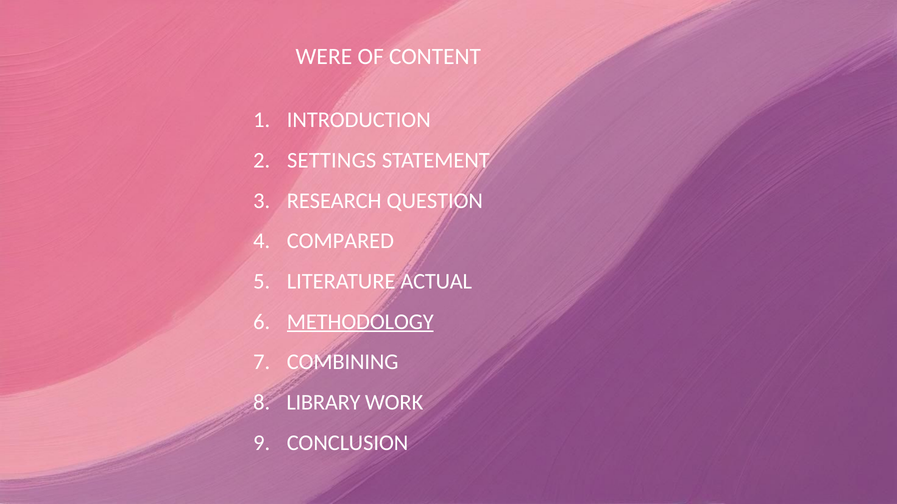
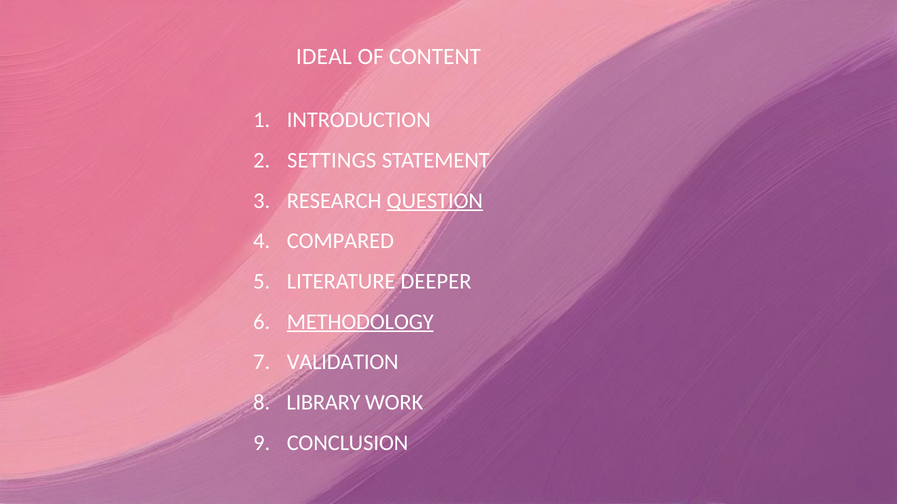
WERE: WERE -> IDEAL
QUESTION underline: none -> present
ACTUAL: ACTUAL -> DEEPER
COMBINING: COMBINING -> VALIDATION
